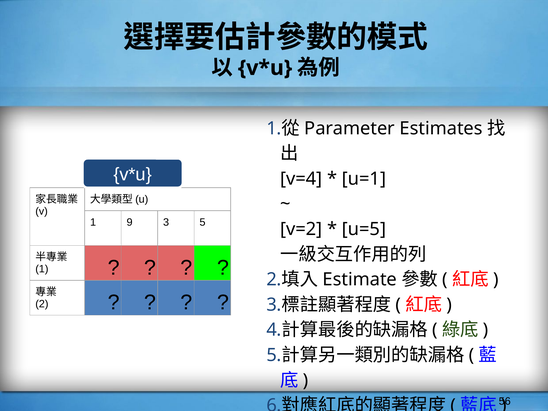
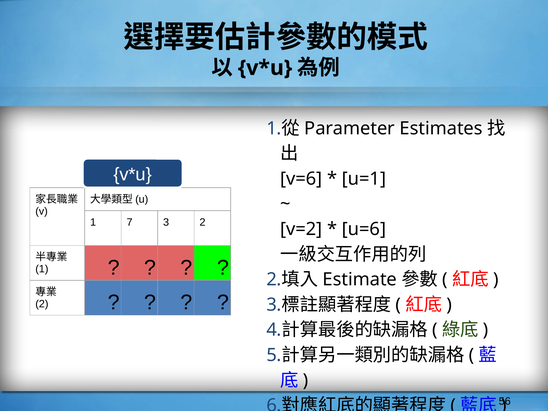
v=4: v=4 -> v=6
9: 9 -> 7
3 5: 5 -> 2
u=5: u=5 -> u=6
